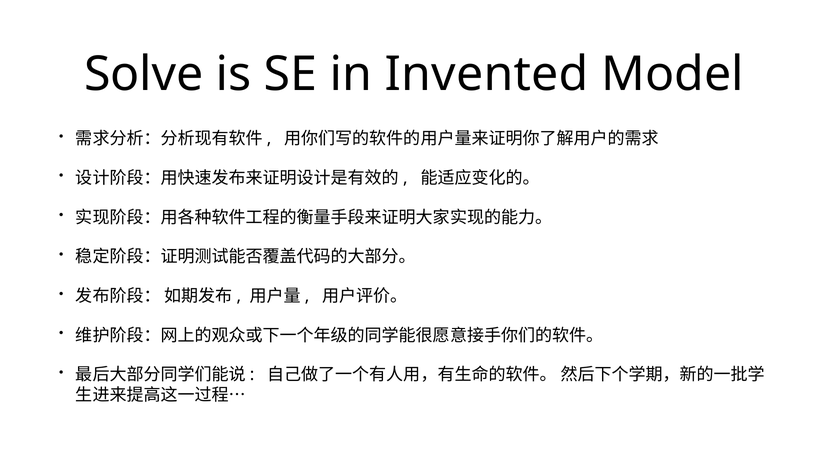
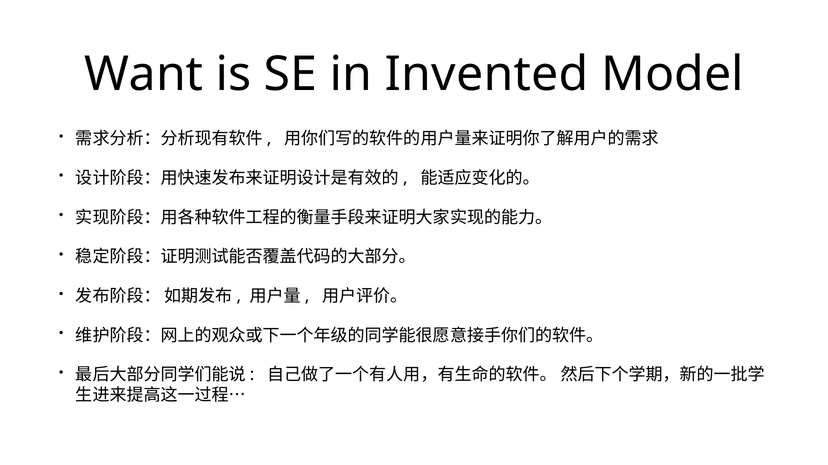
Solve: Solve -> Want
